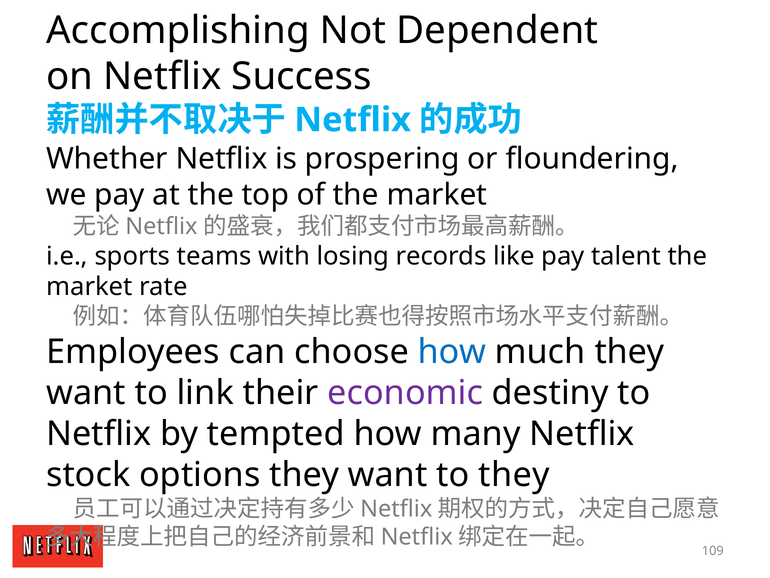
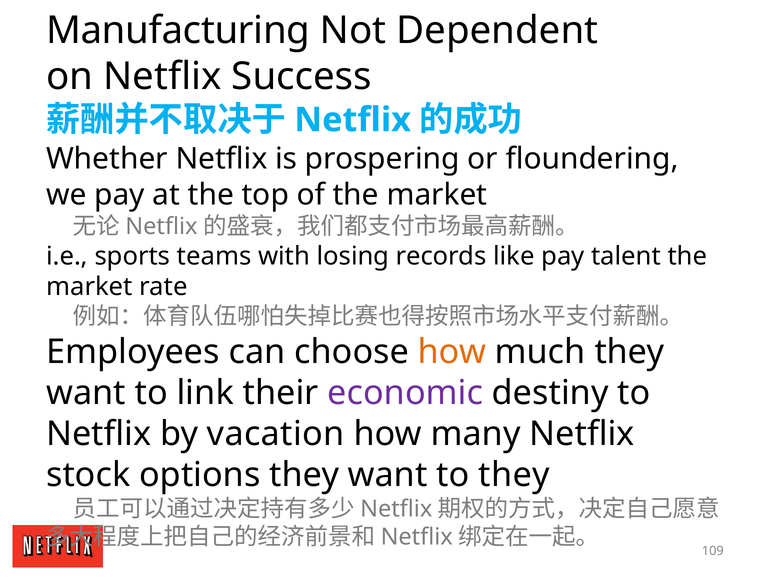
Accomplishing: Accomplishing -> Manufacturing
how at (452, 351) colour: blue -> orange
tempted: tempted -> vacation
